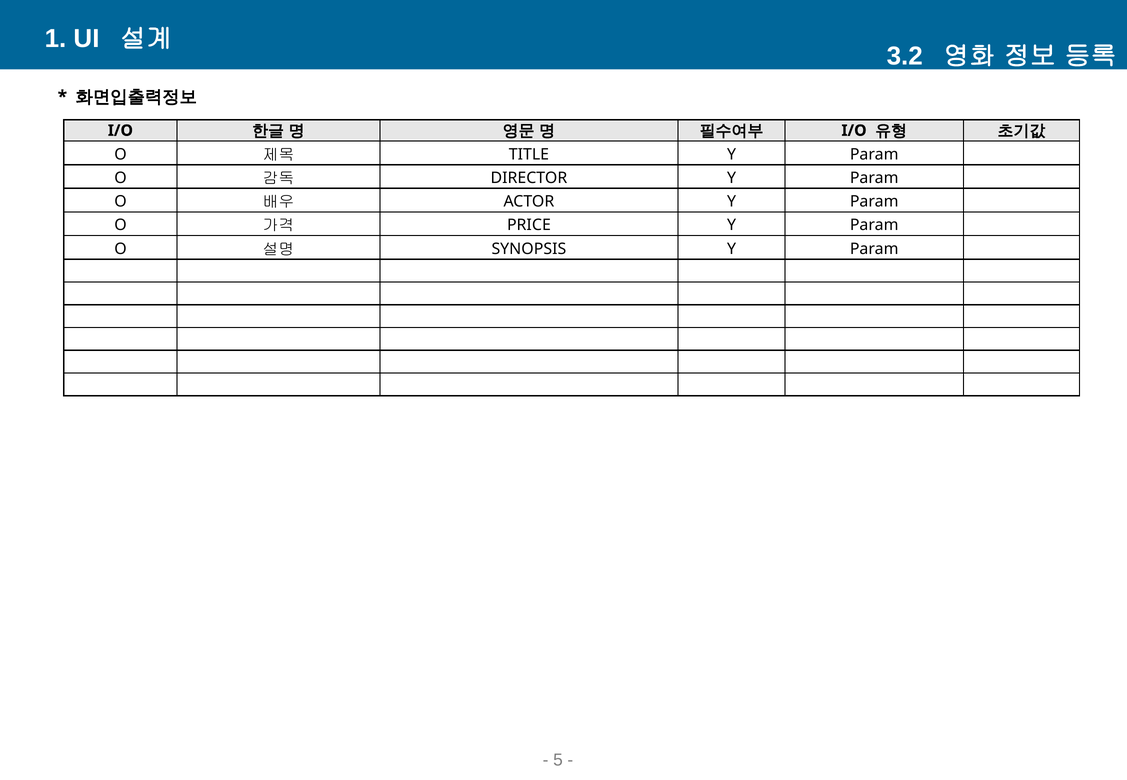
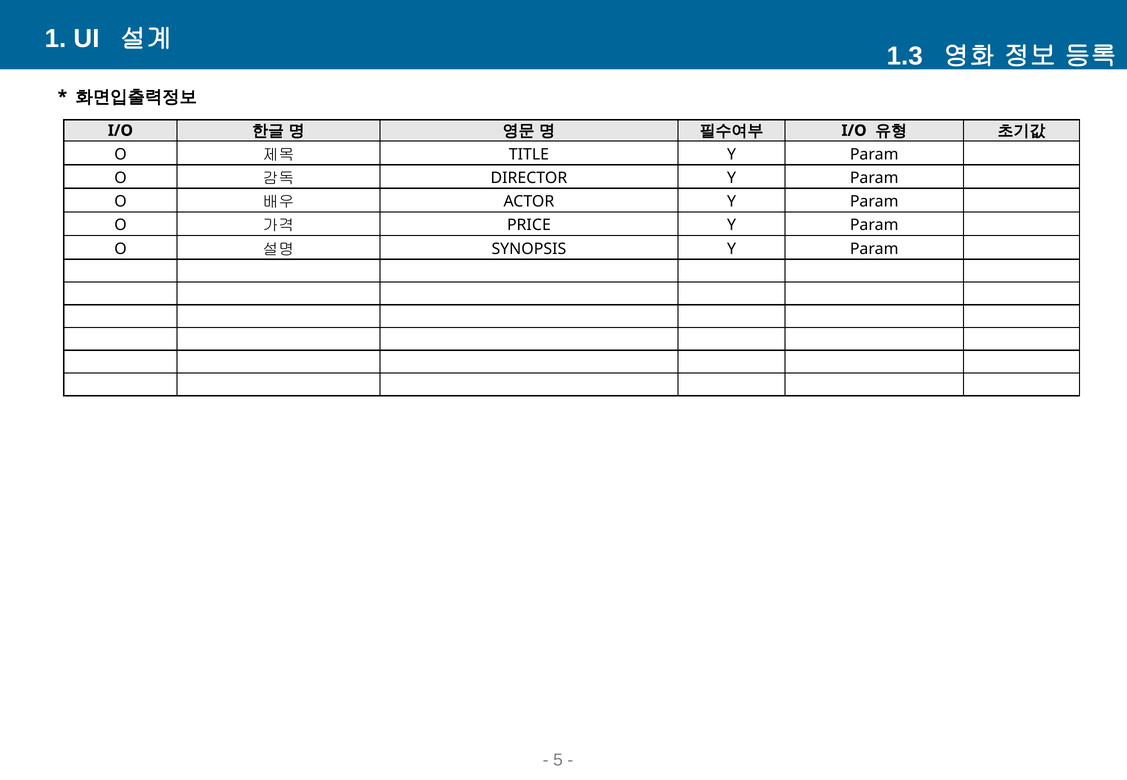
3.2: 3.2 -> 1.3
